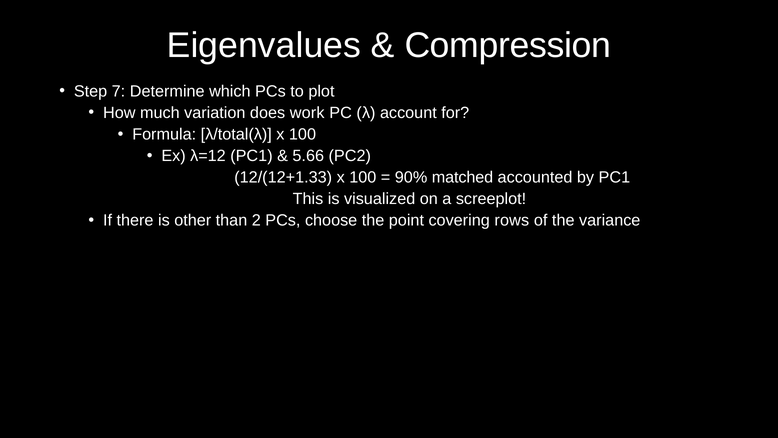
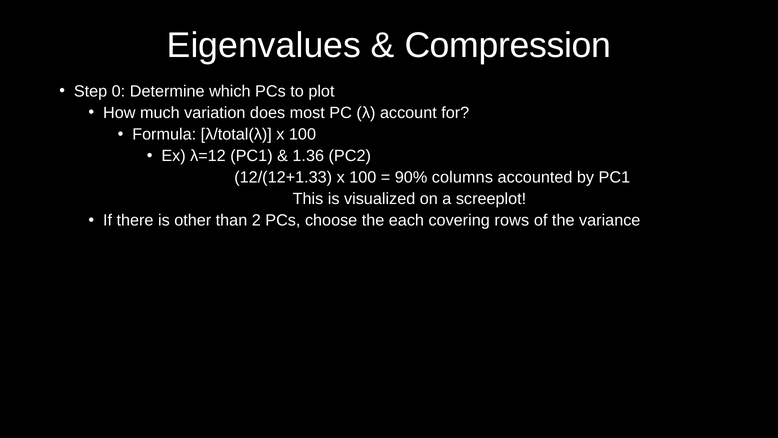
7: 7 -> 0
work: work -> most
5.66: 5.66 -> 1.36
matched: matched -> columns
point: point -> each
